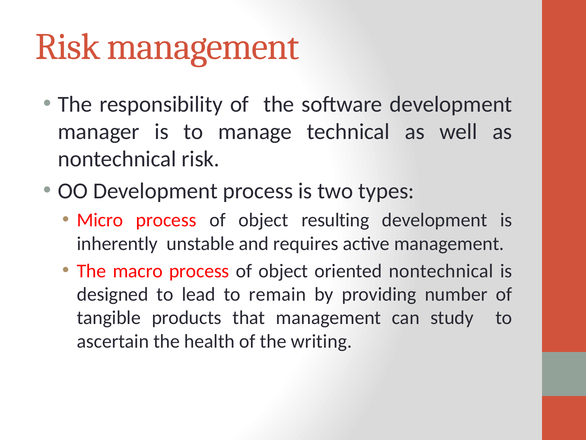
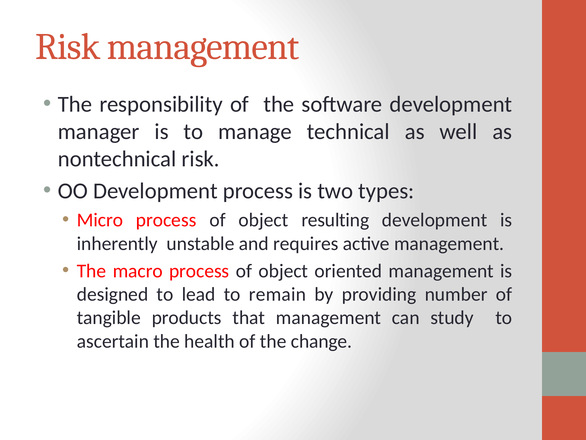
oriented nontechnical: nontechnical -> management
writing: writing -> change
